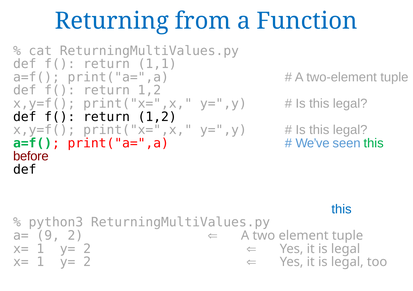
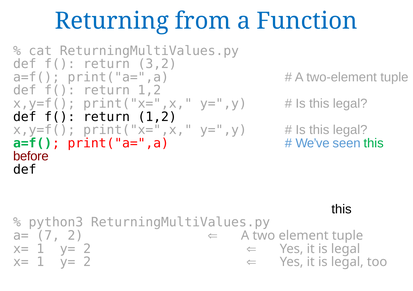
1,1: 1,1 -> 3,2
this at (342, 209) colour: blue -> black
9: 9 -> 7
